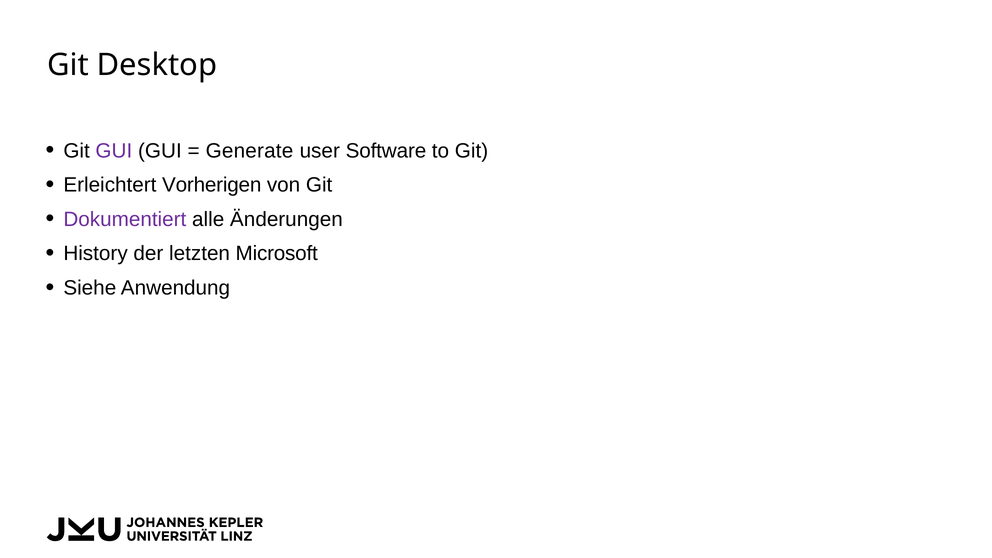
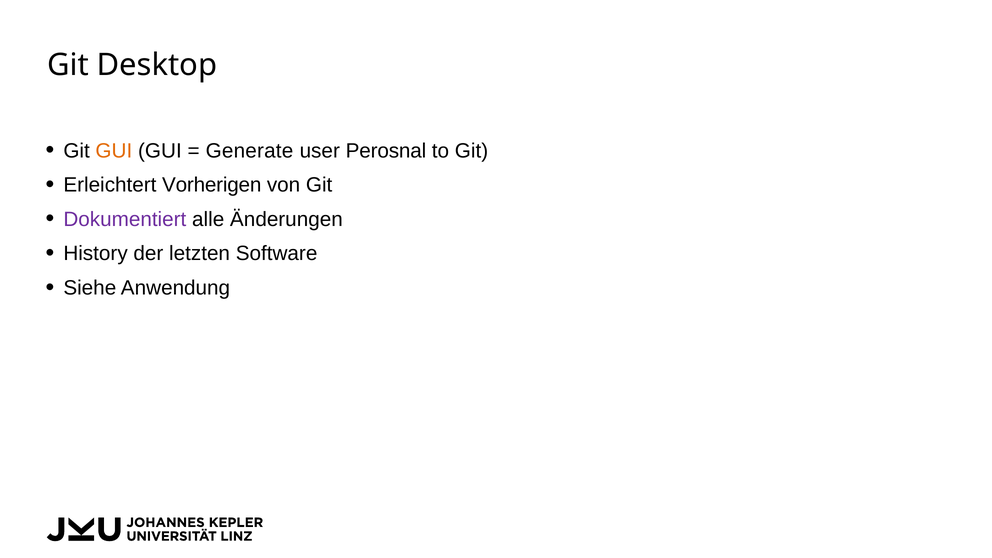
GUI at (114, 151) colour: purple -> orange
Software: Software -> Perosnal
Microsoft: Microsoft -> Software
